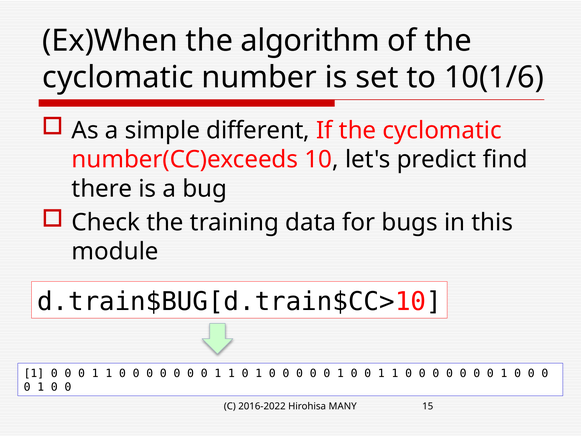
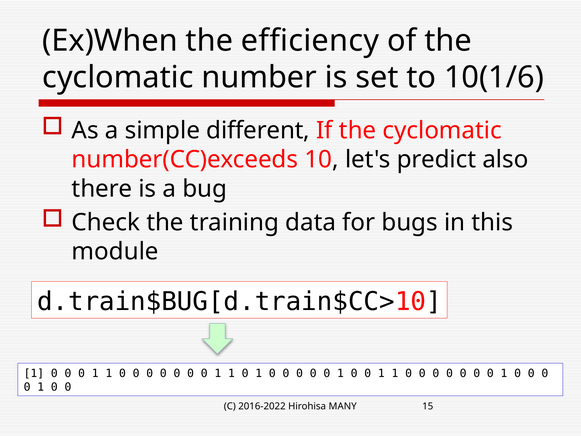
algorithm: algorithm -> efficiency
find: find -> also
